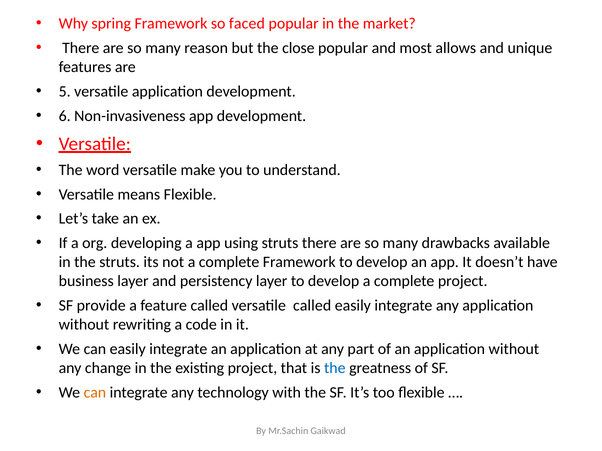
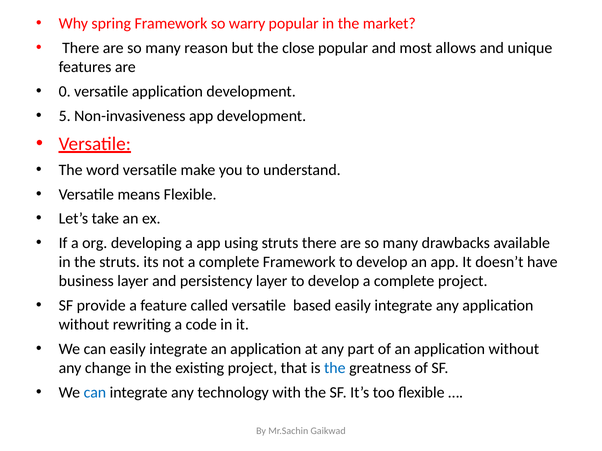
faced: faced -> warry
5: 5 -> 0
6: 6 -> 5
versatile called: called -> based
can at (95, 393) colour: orange -> blue
